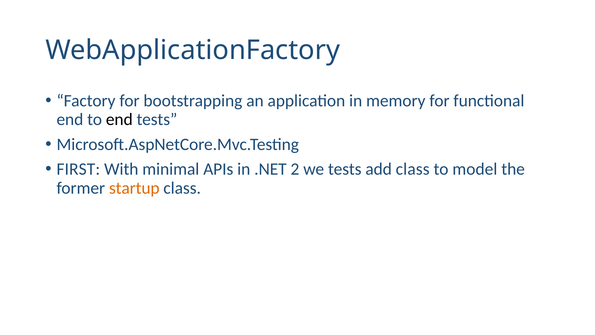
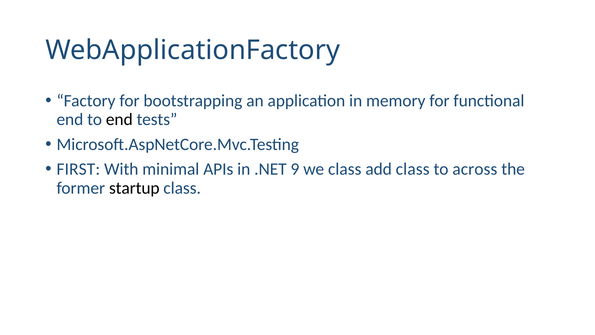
2: 2 -> 9
we tests: tests -> class
model: model -> across
startup colour: orange -> black
